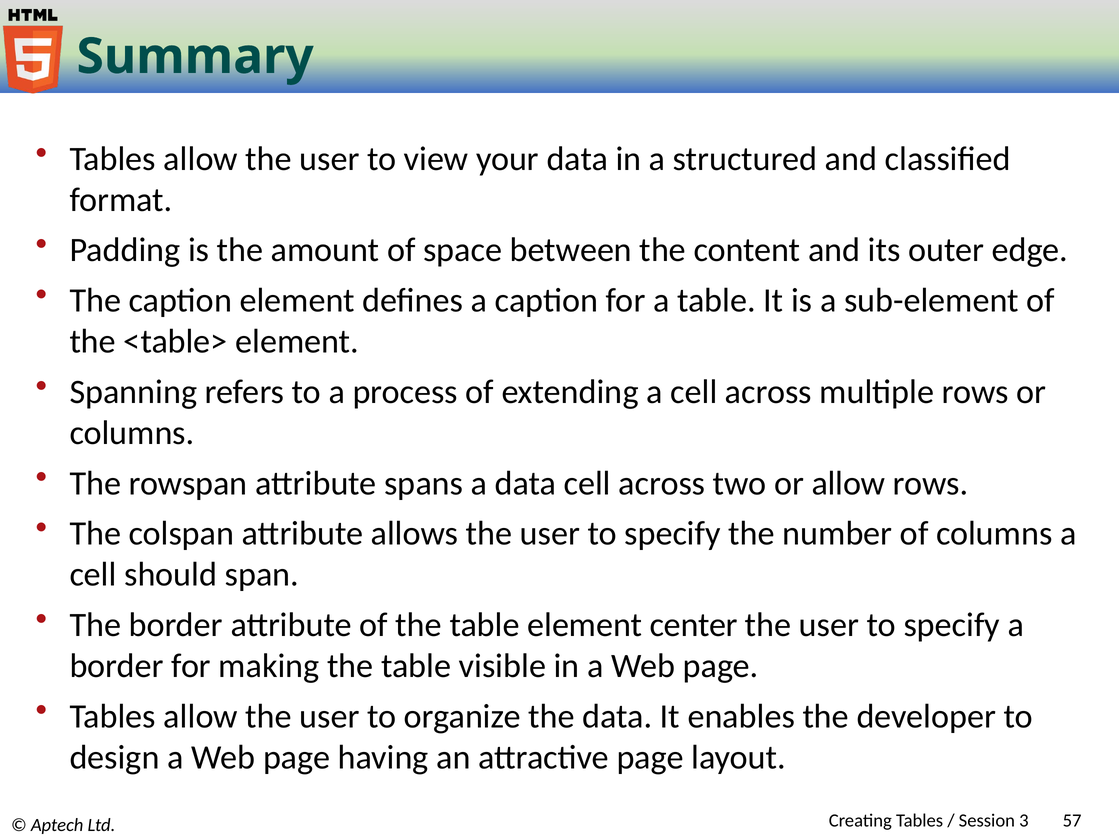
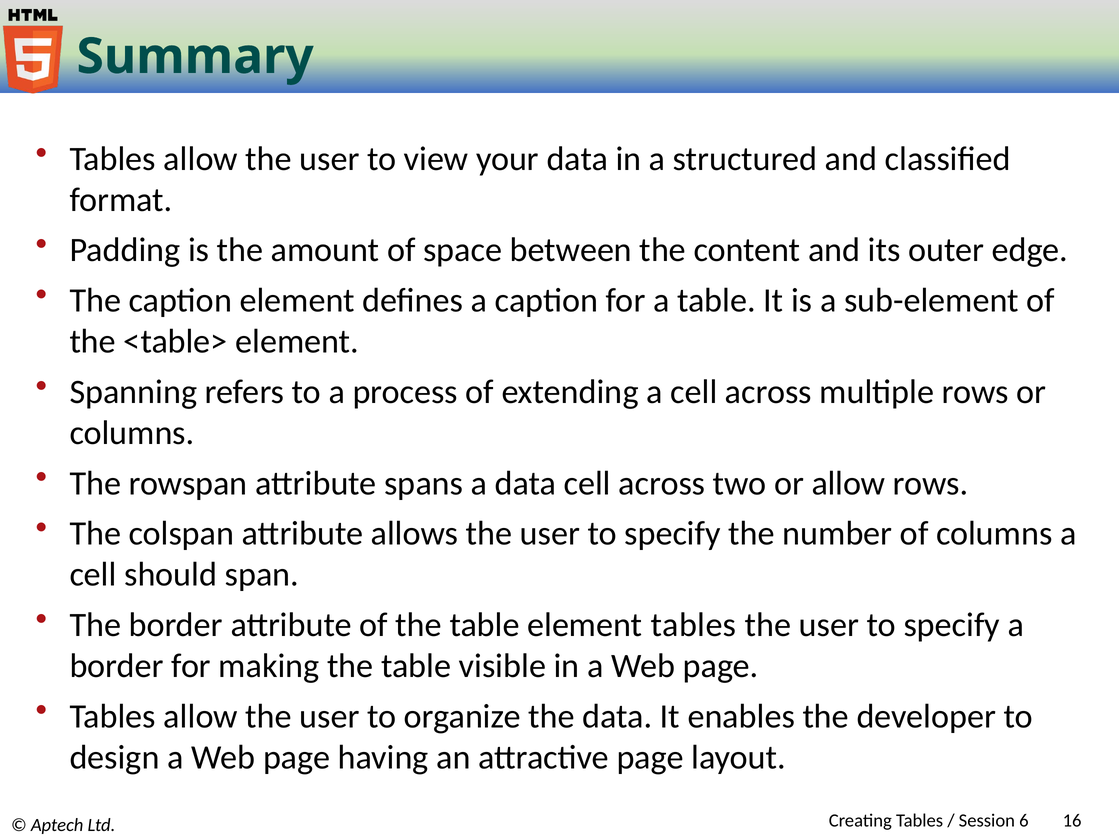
element center: center -> tables
3: 3 -> 6
57: 57 -> 16
